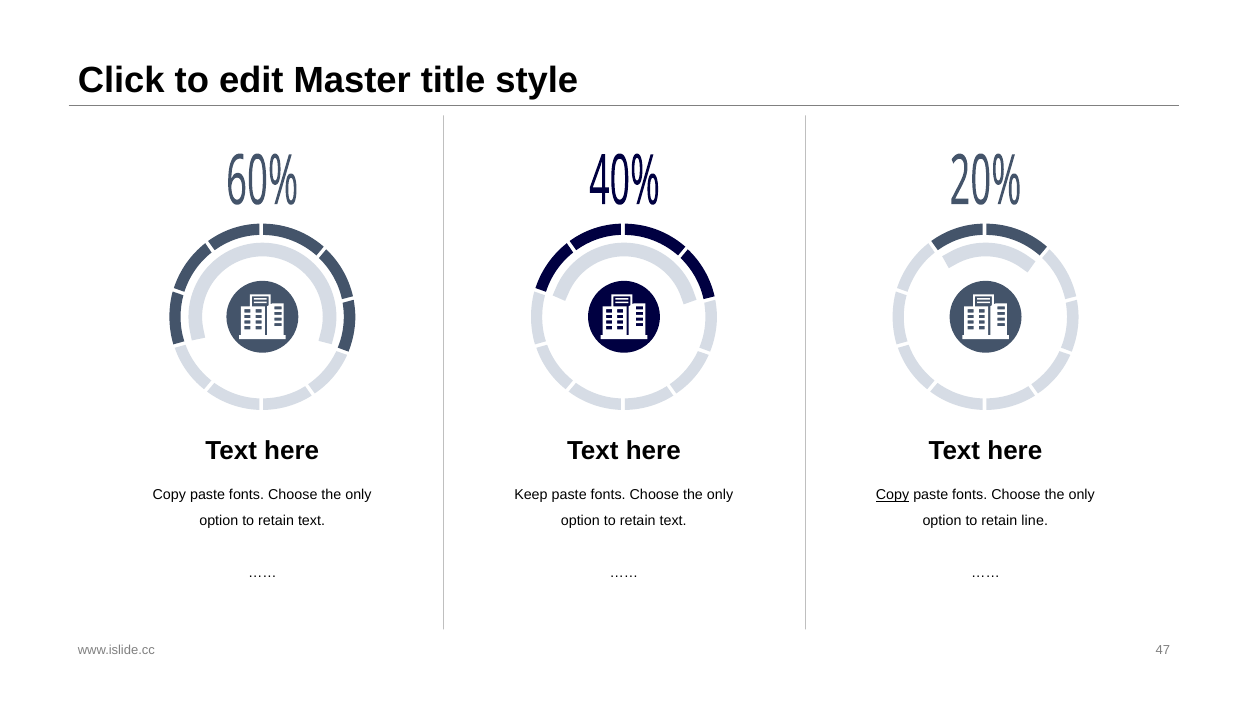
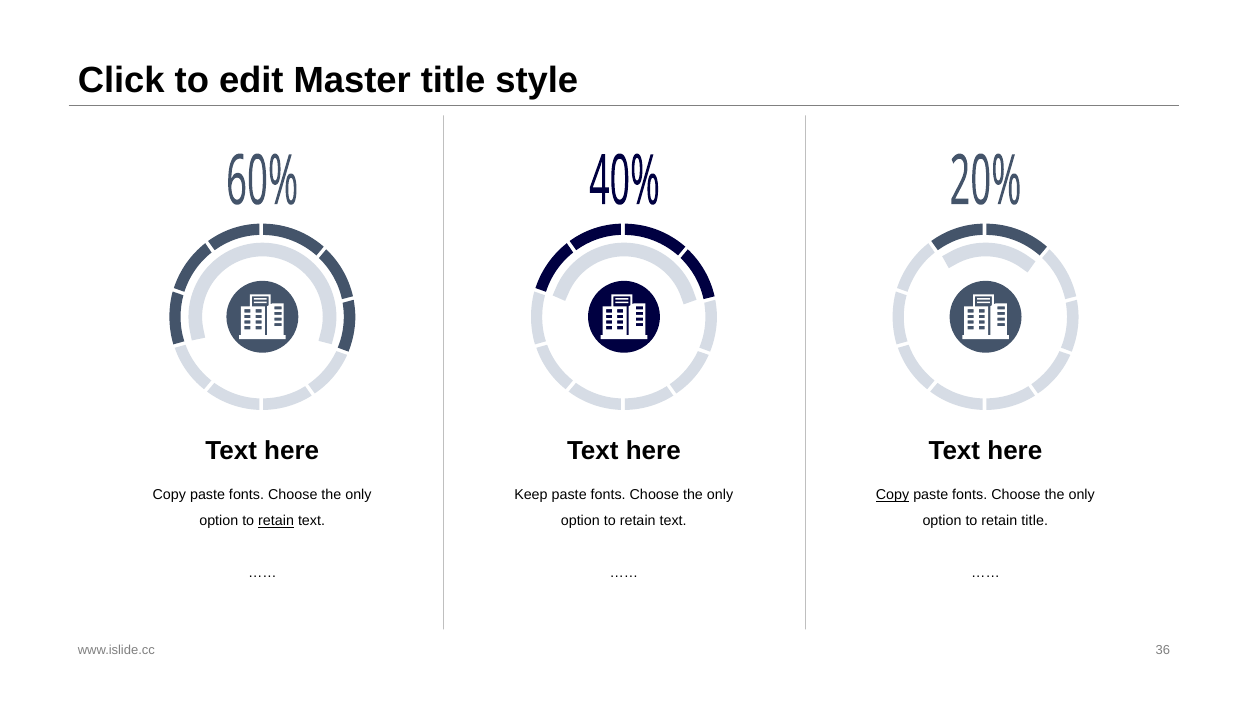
retain at (276, 521) underline: none -> present
retain line: line -> title
47: 47 -> 36
